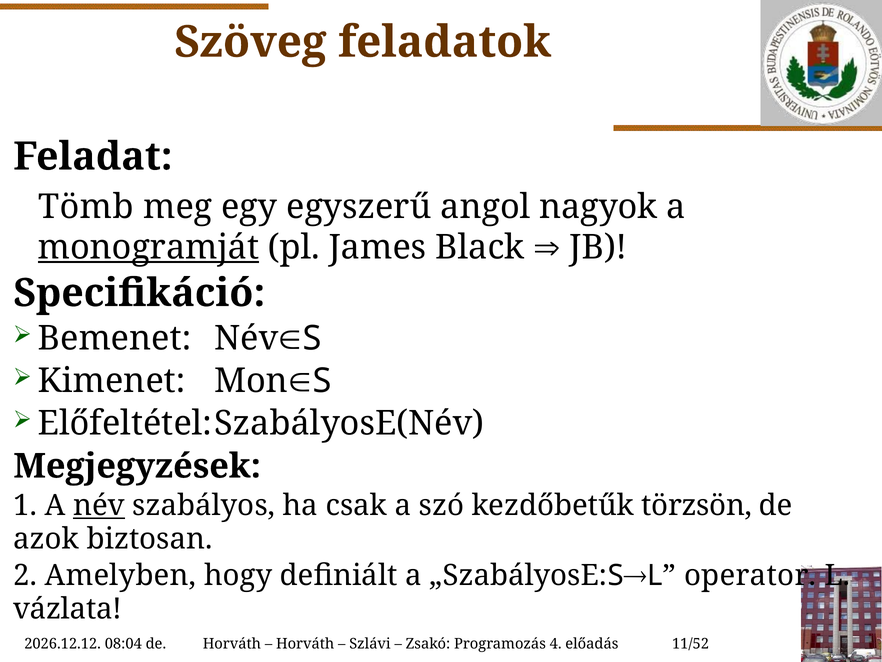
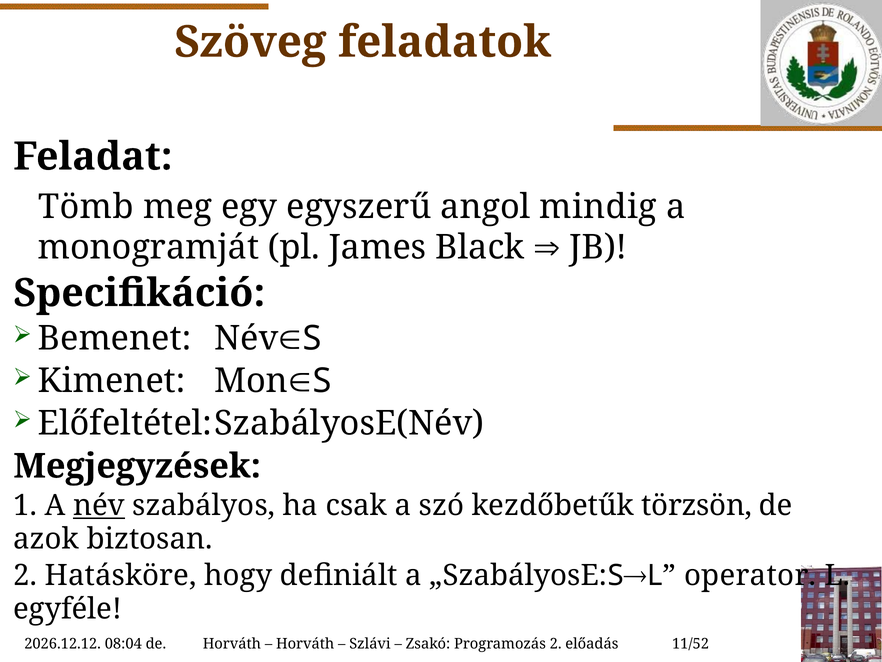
nagyok: nagyok -> mindig
monogramját underline: present -> none
Amelyben: Amelyben -> Hatásköre
vázlata: vázlata -> egyféle
Programozás 4: 4 -> 2
